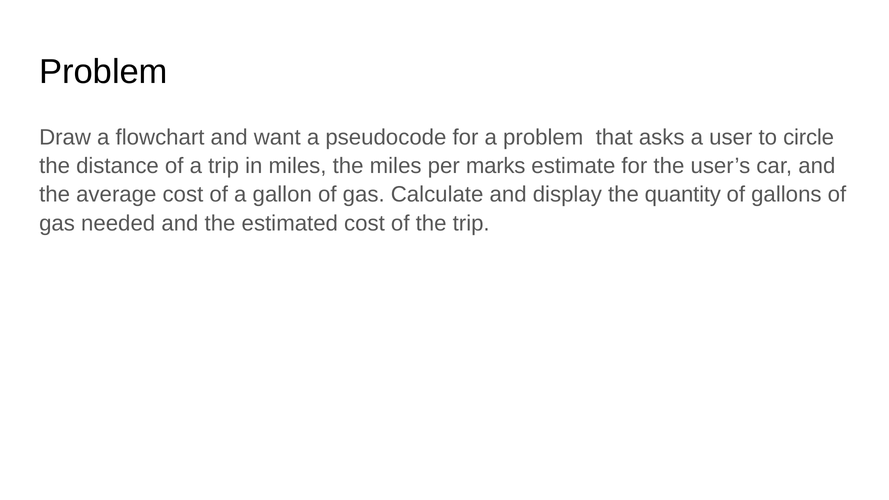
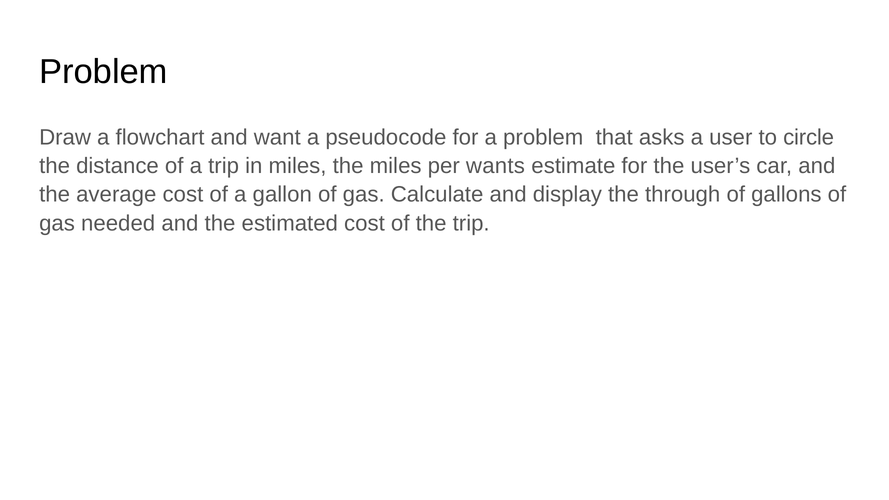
marks: marks -> wants
quantity: quantity -> through
